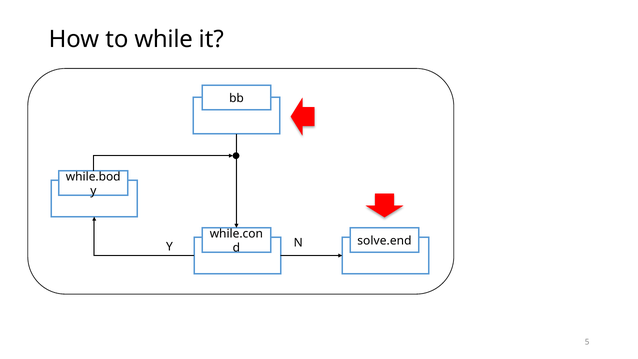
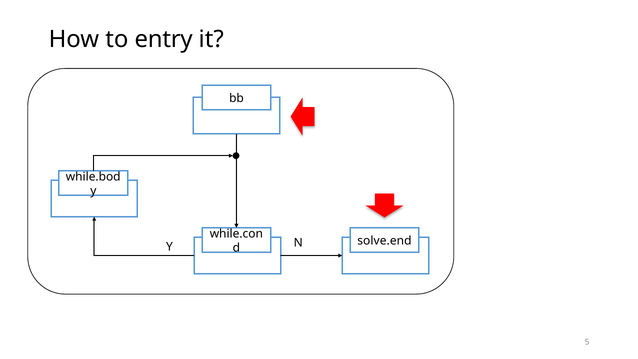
while: while -> entry
